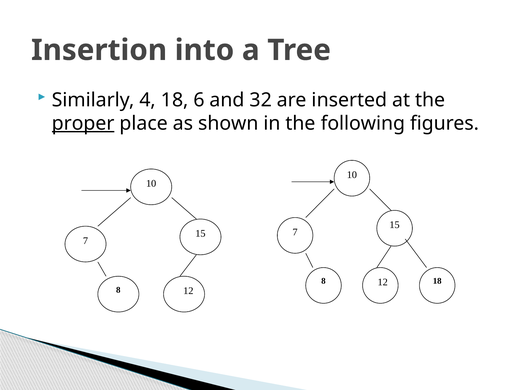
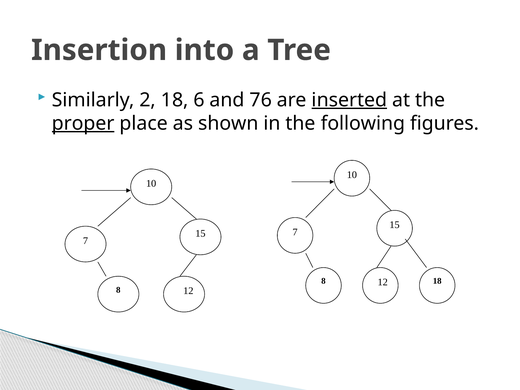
4: 4 -> 2
32: 32 -> 76
inserted underline: none -> present
